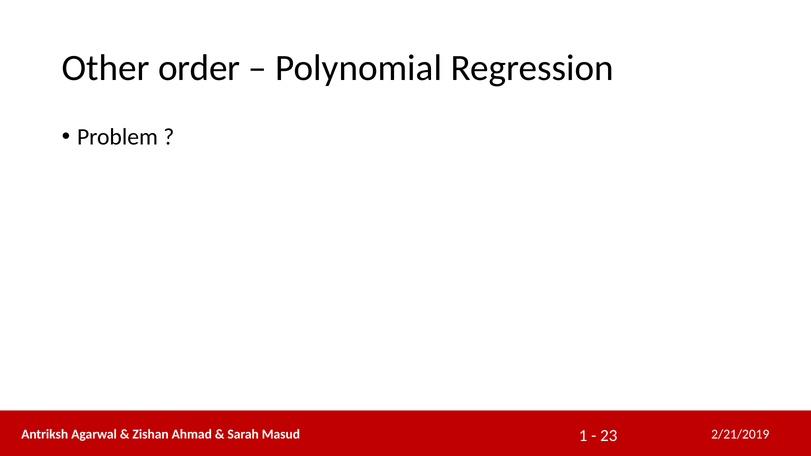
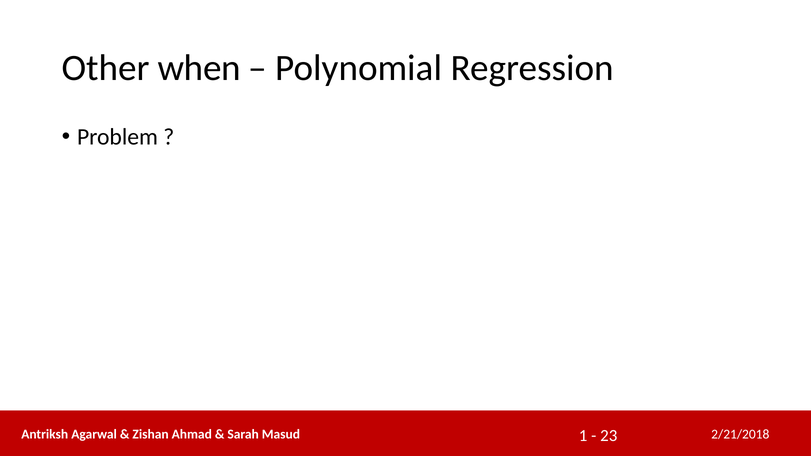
order: order -> when
2/21/2019: 2/21/2019 -> 2/21/2018
